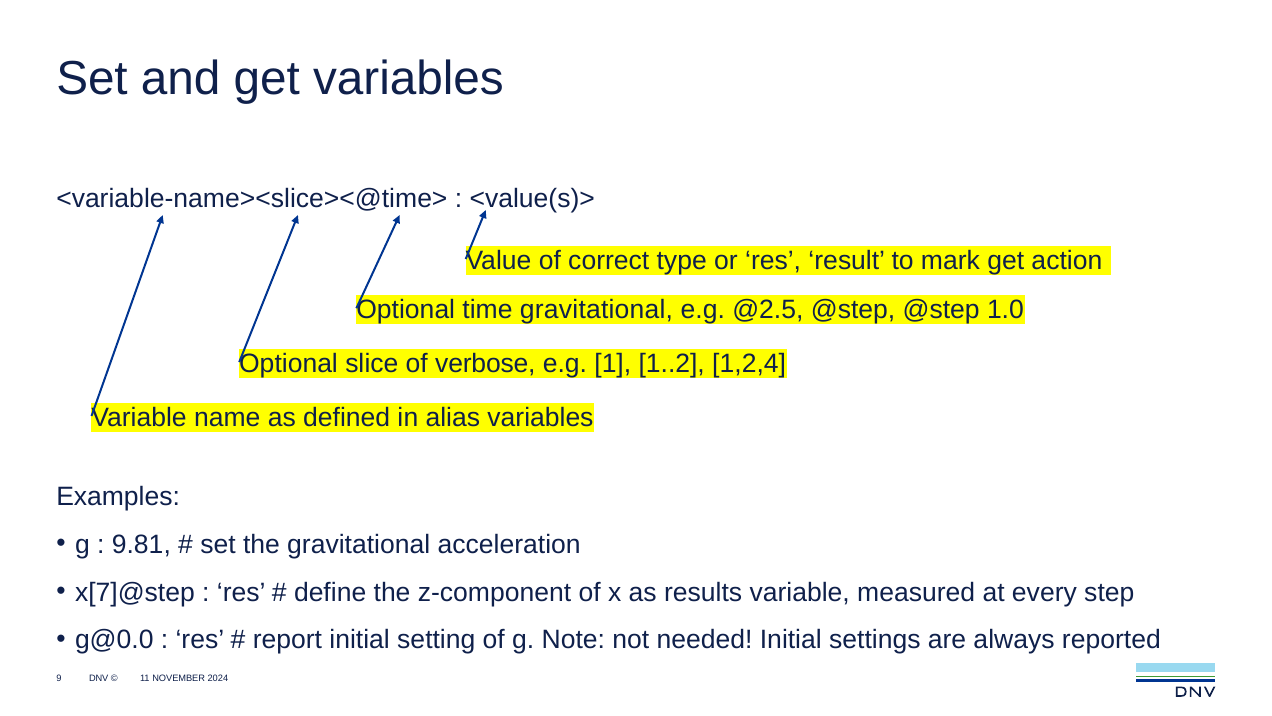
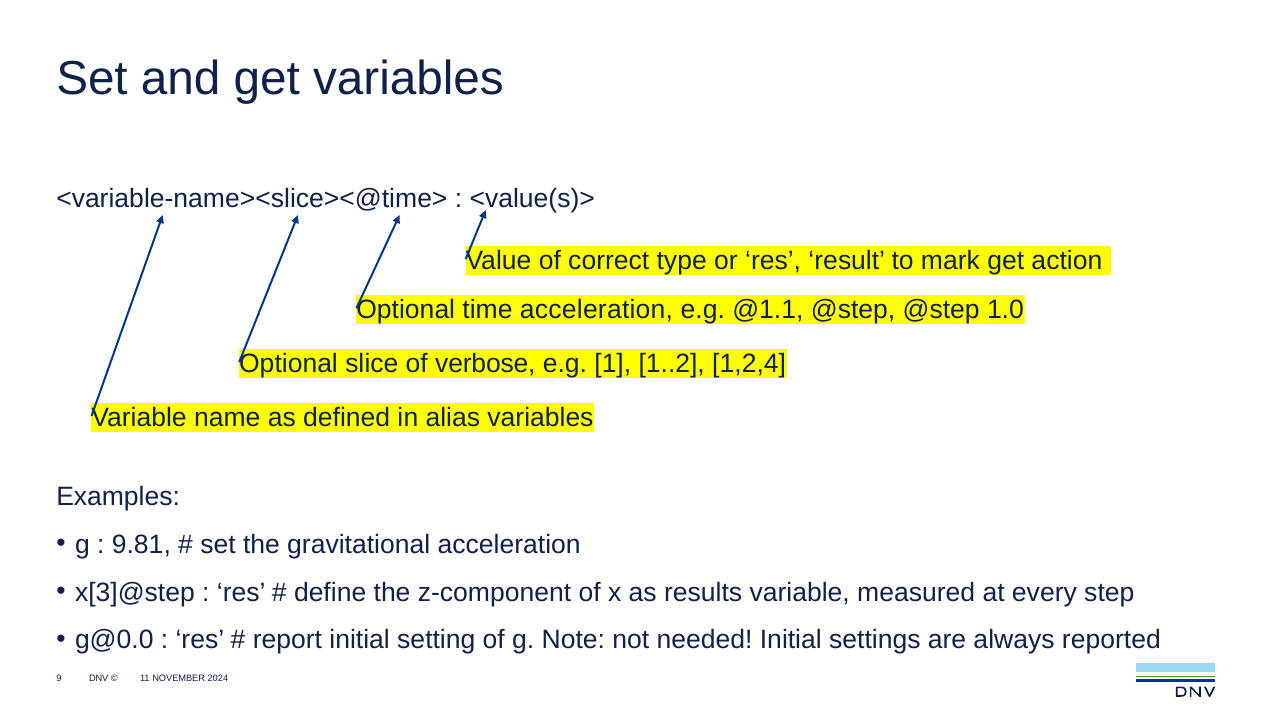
time gravitational: gravitational -> acceleration
@2.5: @2.5 -> @1.1
x[7]@step: x[7]@step -> x[3]@step
